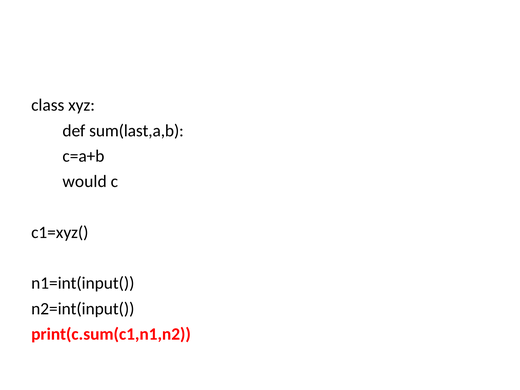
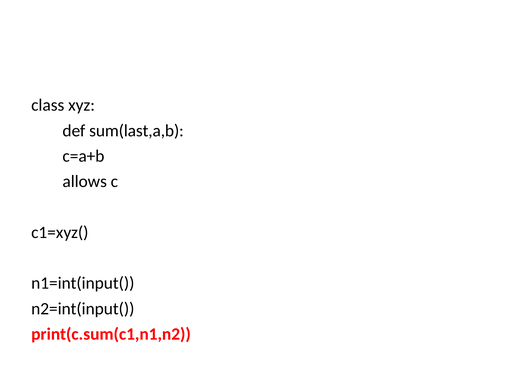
would: would -> allows
